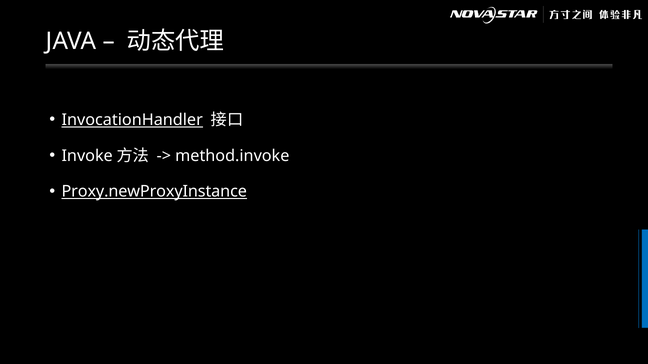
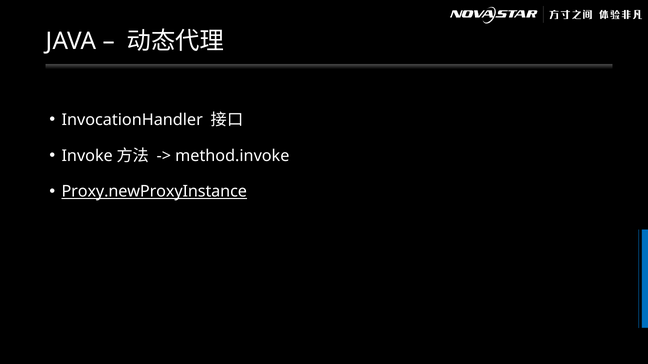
InvocationHandler underline: present -> none
